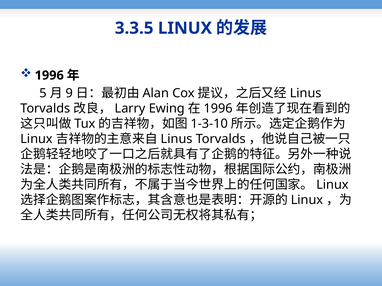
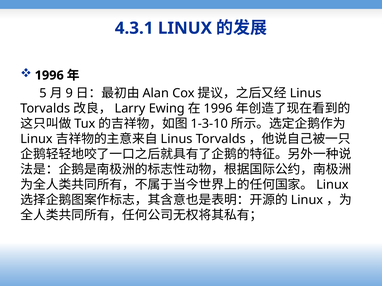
3.3.5: 3.3.5 -> 4.3.1
